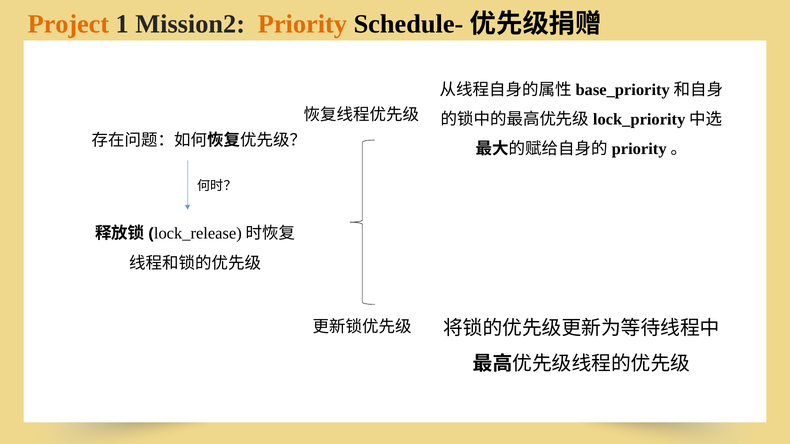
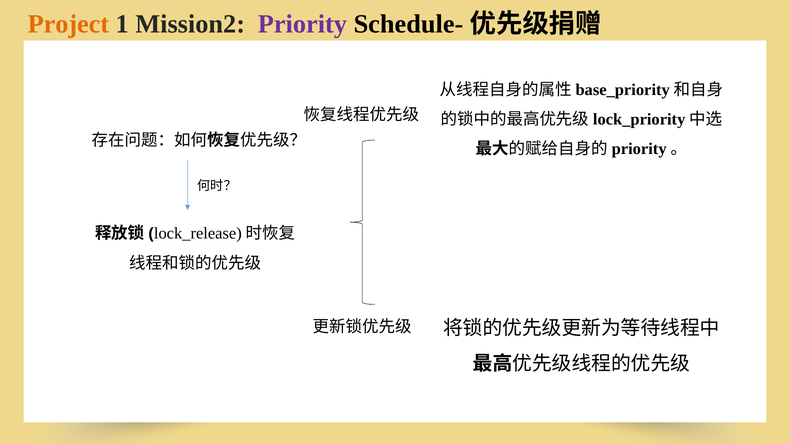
Priority colour: orange -> purple
